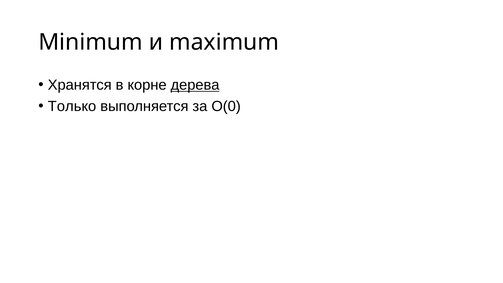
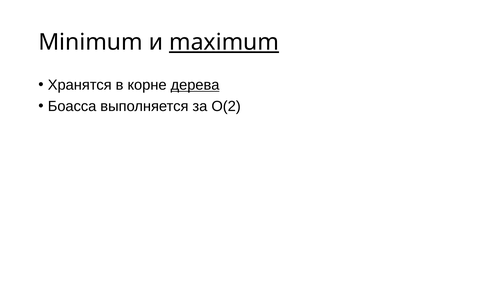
maximum underline: none -> present
Только: Только -> Боасса
O(0: O(0 -> O(2
